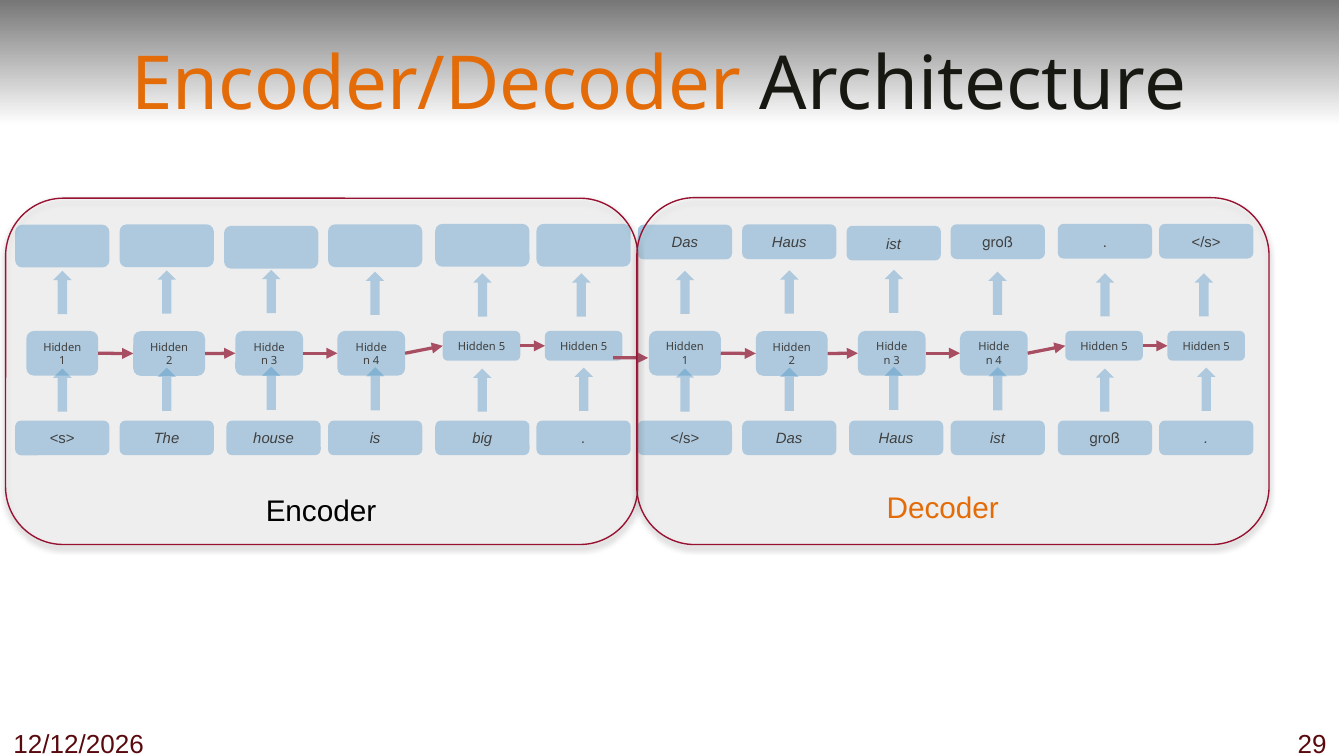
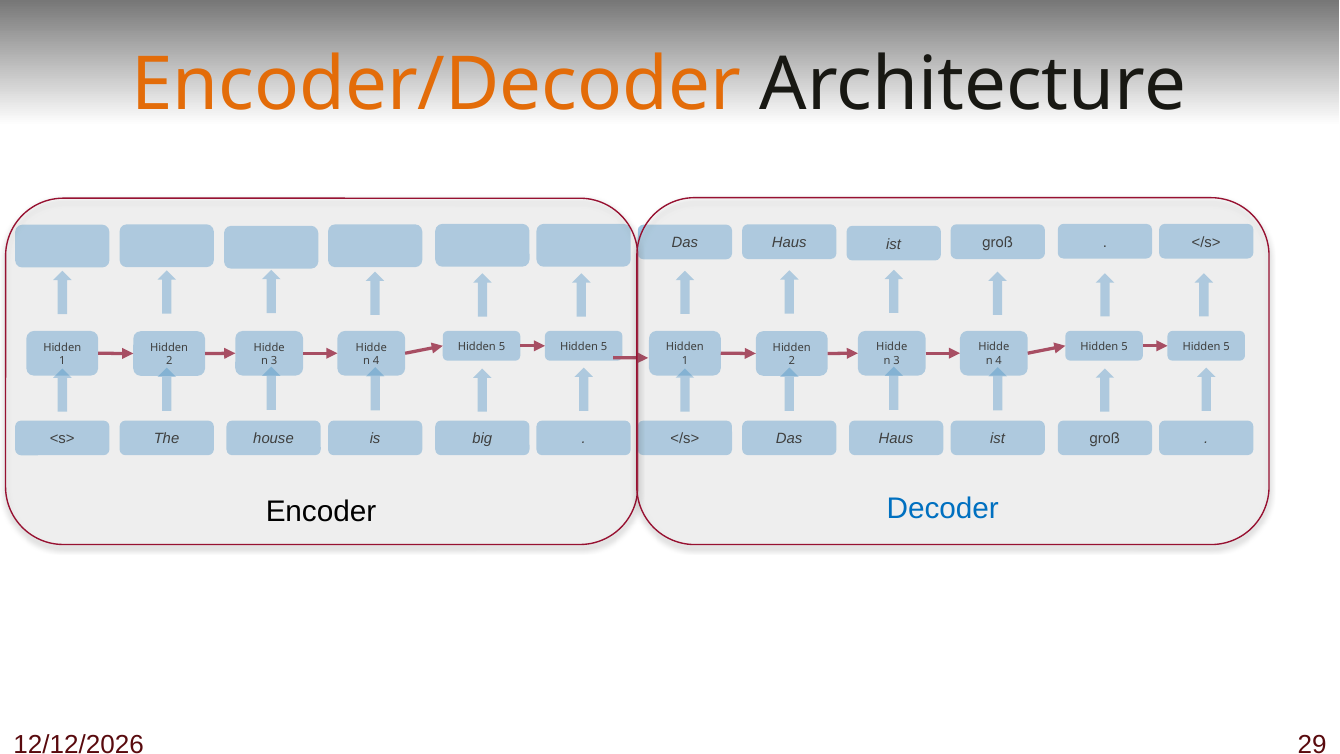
Decoder colour: orange -> blue
